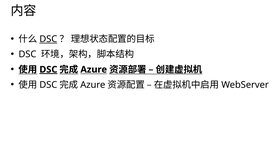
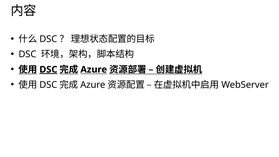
DSC at (48, 39) underline: present -> none
